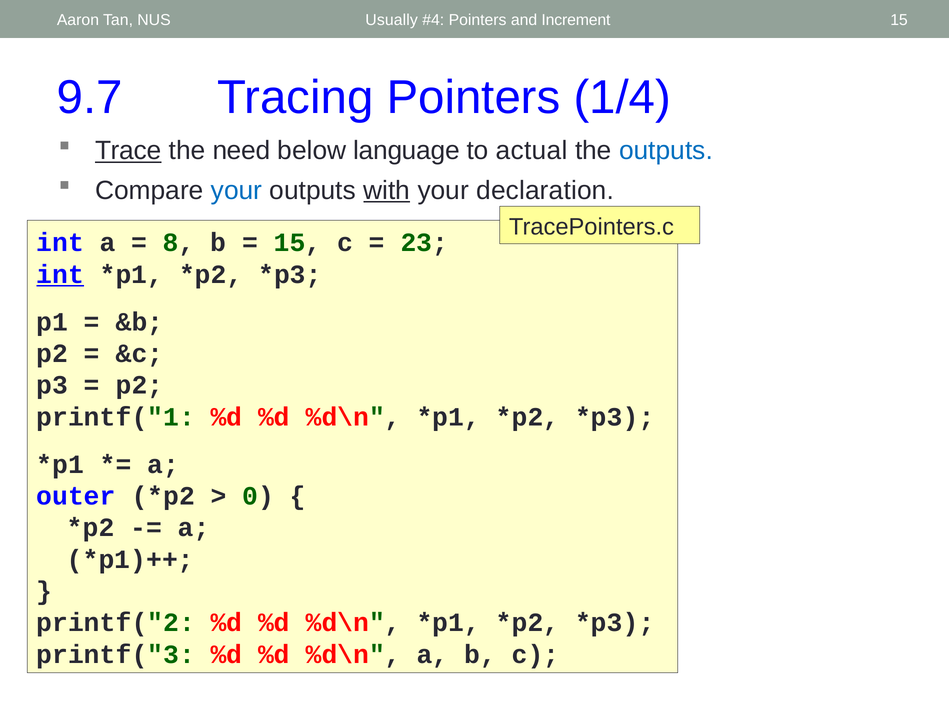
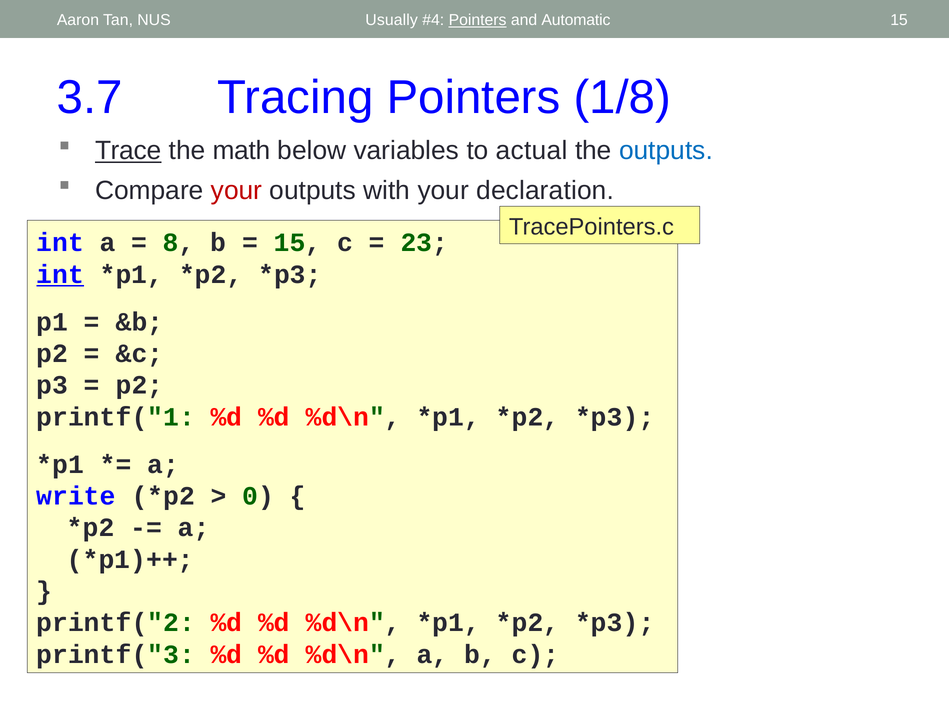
Pointers at (478, 20) underline: none -> present
Increment: Increment -> Automatic
9.7: 9.7 -> 3.7
1/4: 1/4 -> 1/8
need: need -> math
language: language -> variables
your at (236, 190) colour: blue -> red
with underline: present -> none
outer: outer -> write
